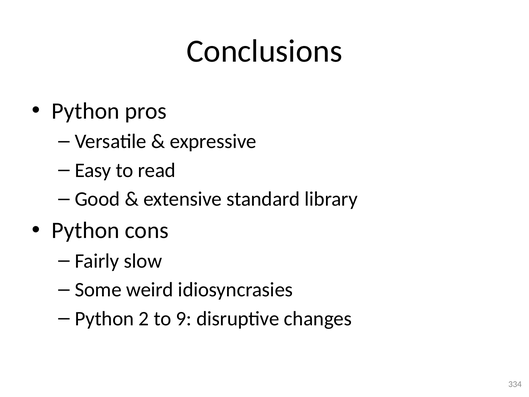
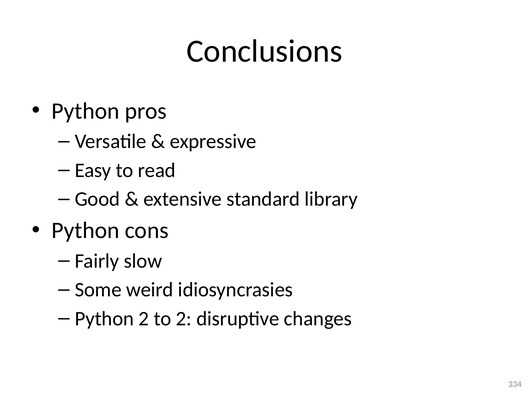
to 9: 9 -> 2
